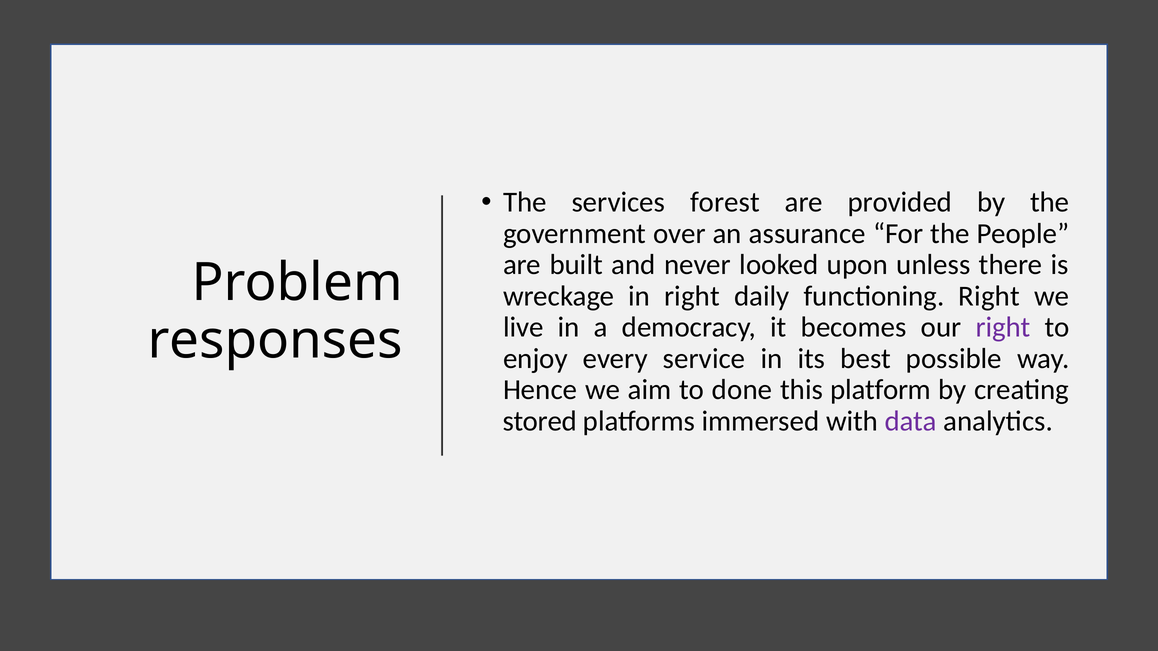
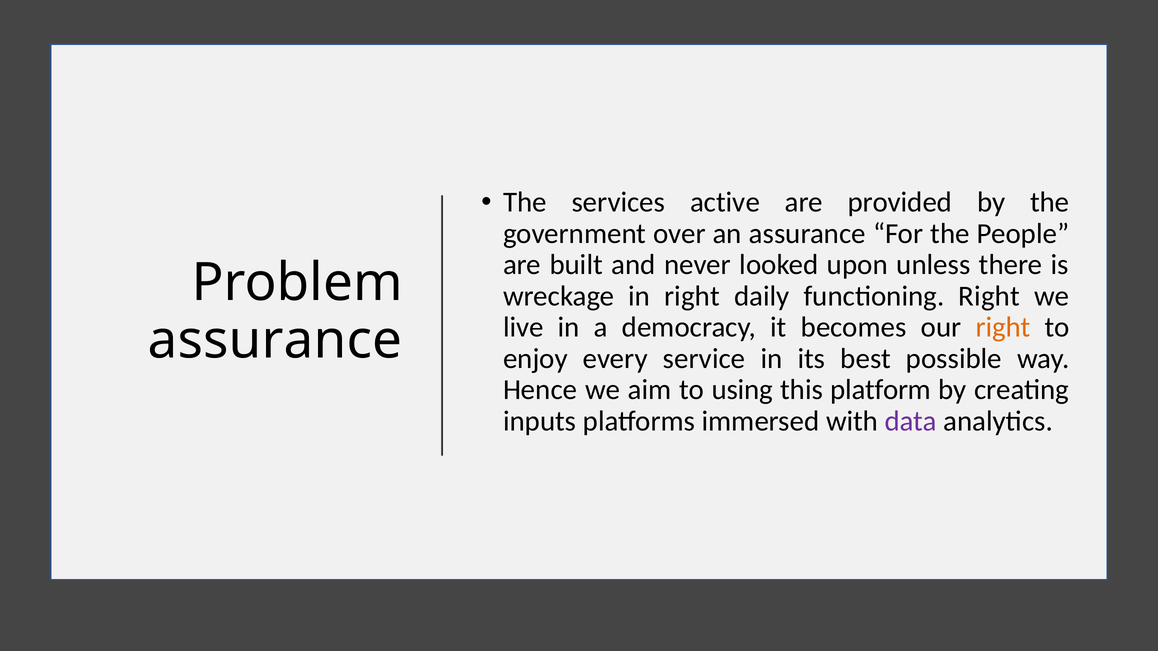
forest: forest -> active
right at (1003, 327) colour: purple -> orange
responses at (275, 340): responses -> assurance
done: done -> using
stored: stored -> inputs
